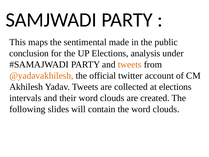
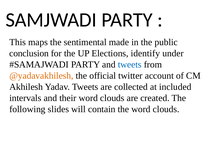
analysis: analysis -> identify
tweets at (130, 64) colour: orange -> blue
at elections: elections -> included
